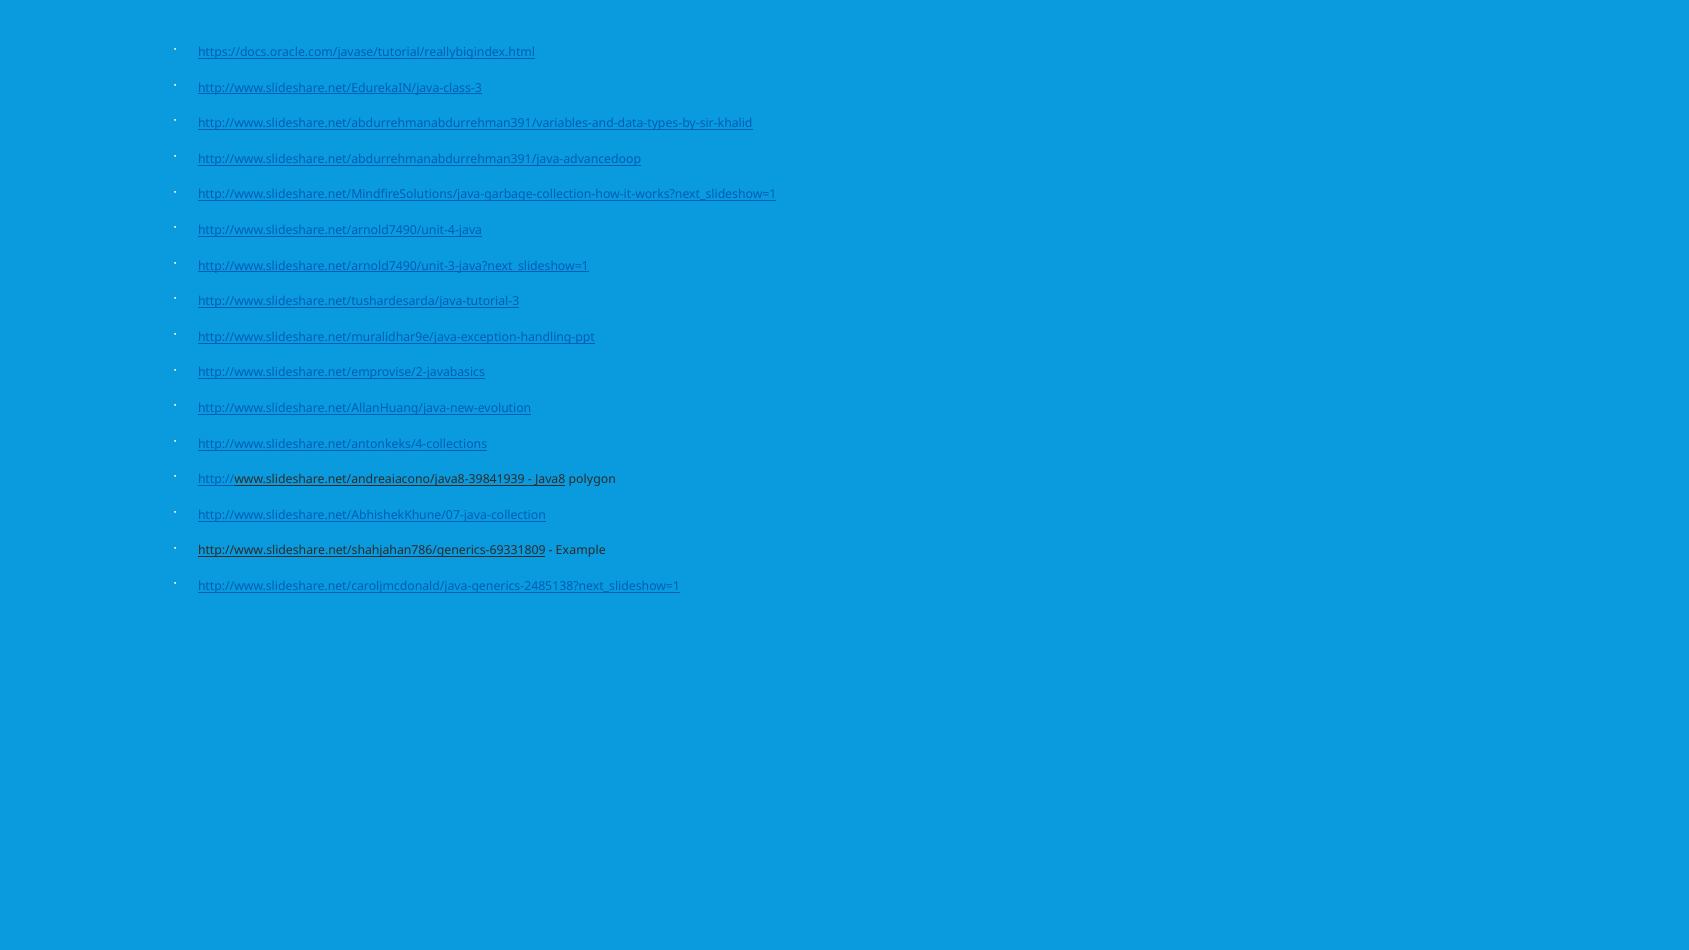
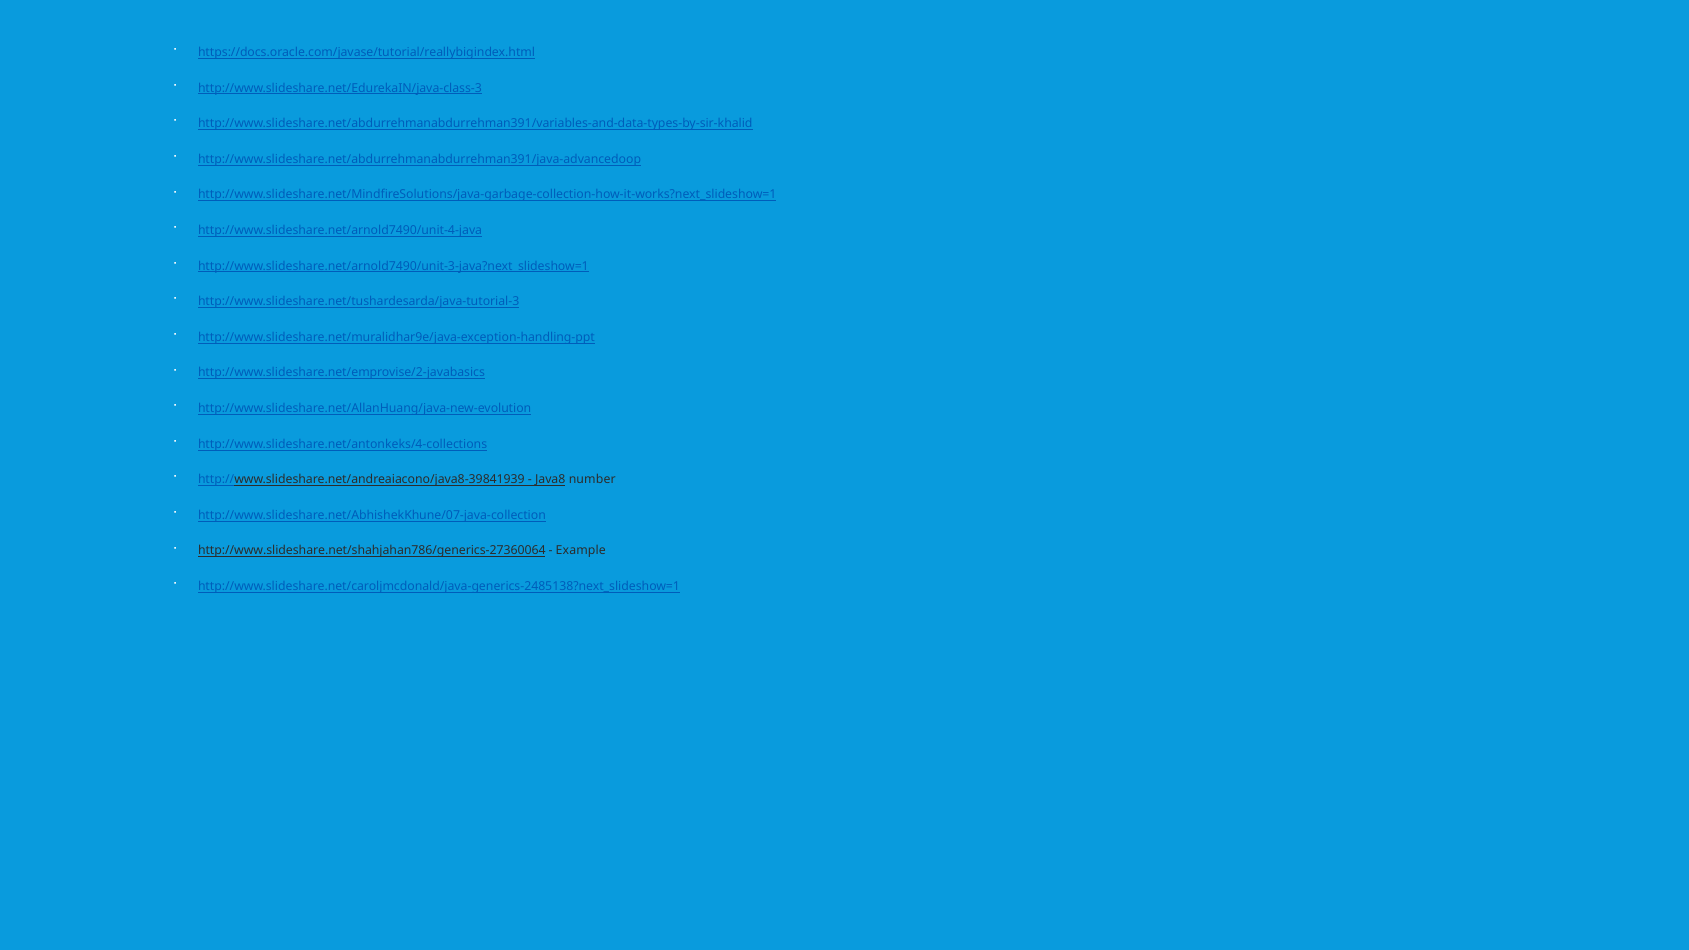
polygon: polygon -> number
http://www.slideshare.net/shahjahan786/generics-69331809: http://www.slideshare.net/shahjahan786/generics-69331809 -> http://www.slideshare.net/shahjahan786/generics-27360064
